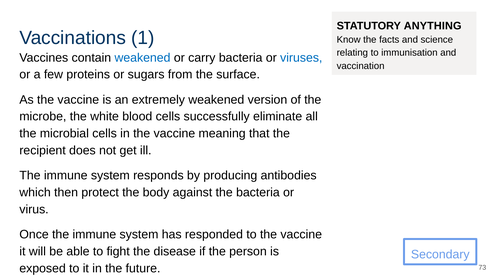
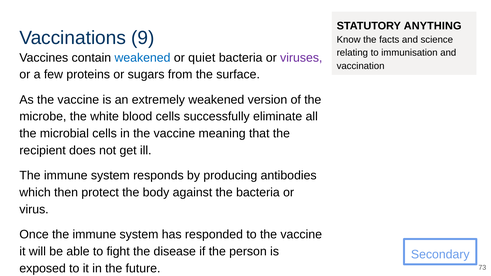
1: 1 -> 9
carry: carry -> quiet
viruses colour: blue -> purple
